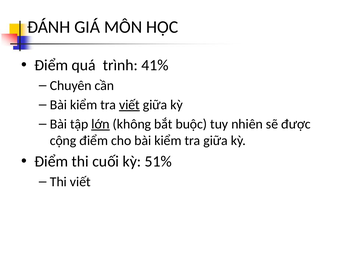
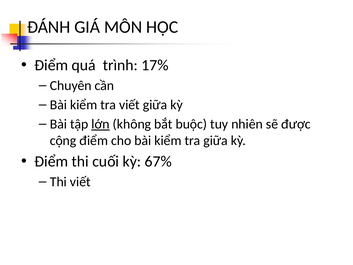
41%: 41% -> 17%
viết at (129, 105) underline: present -> none
51%: 51% -> 67%
